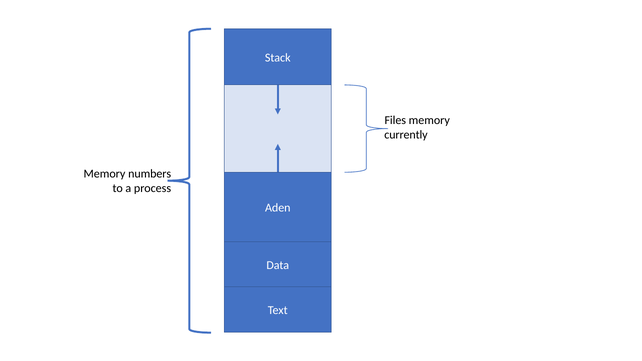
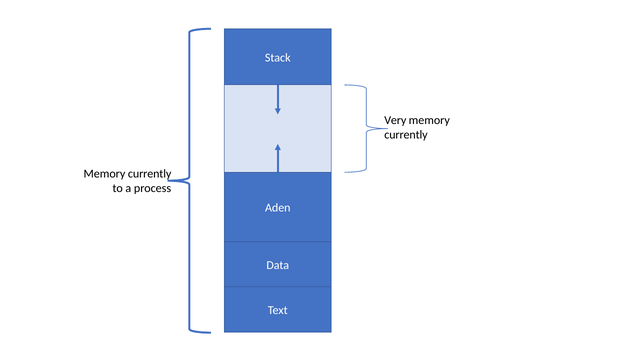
Files: Files -> Very
numbers at (150, 174): numbers -> currently
